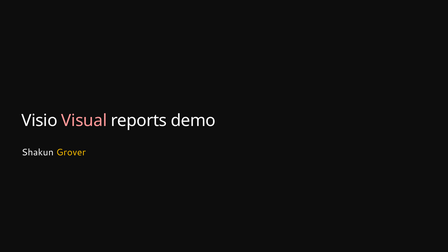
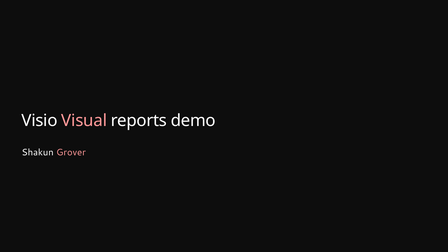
Grover colour: yellow -> pink
